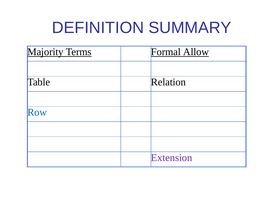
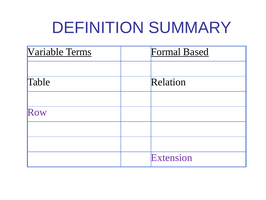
Majority: Majority -> Variable
Allow: Allow -> Based
Row colour: blue -> purple
